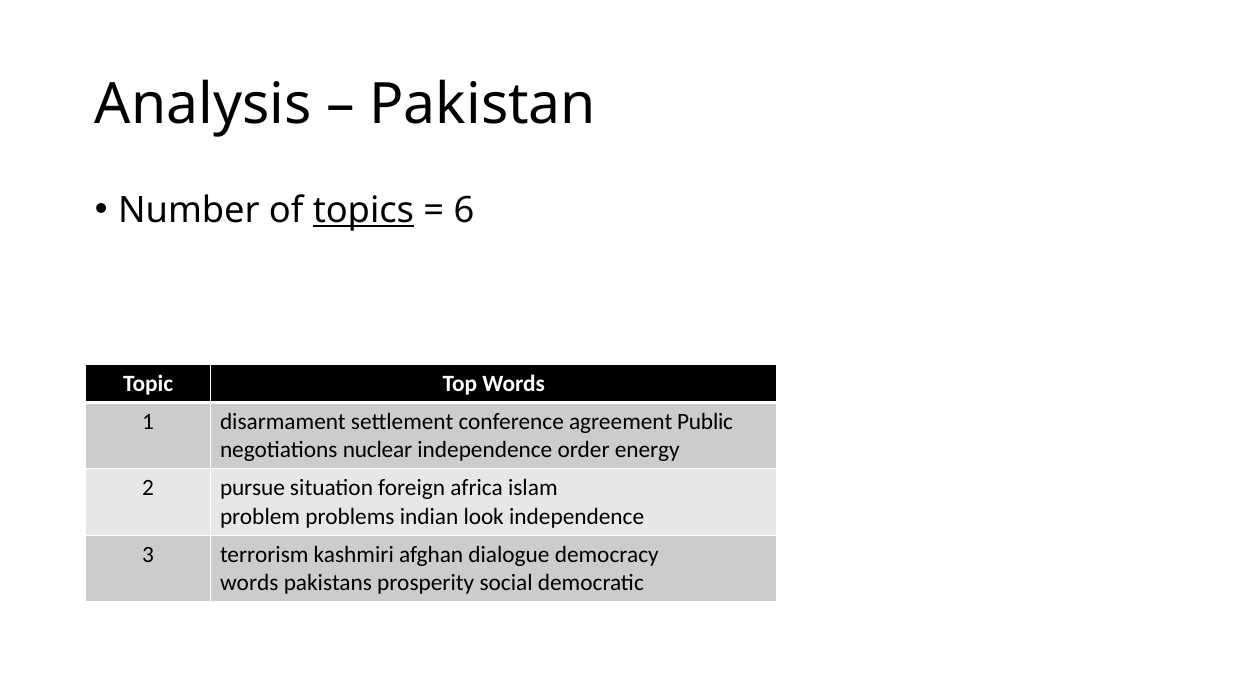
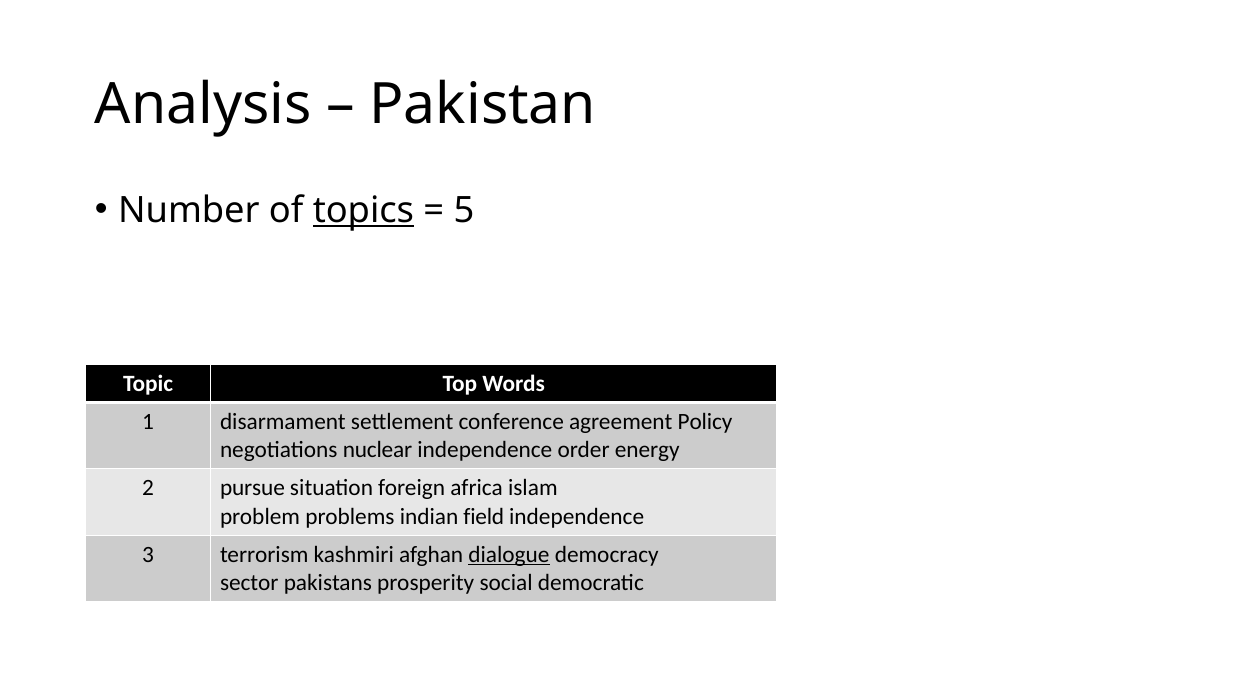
6: 6 -> 5
Public: Public -> Policy
look: look -> field
dialogue underline: none -> present
words at (249, 583): words -> sector
